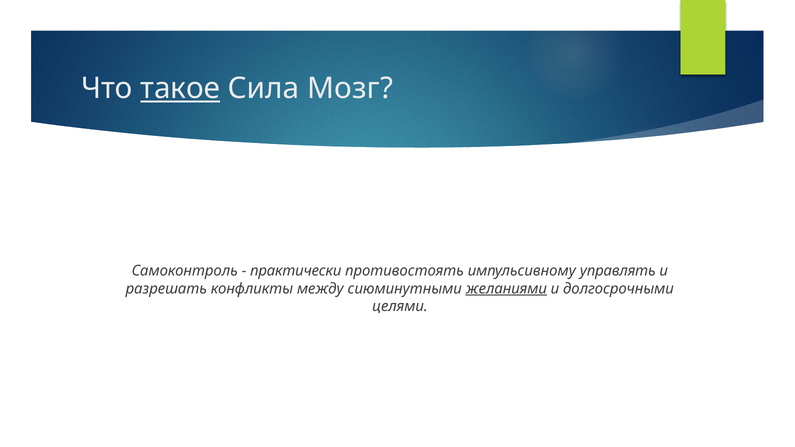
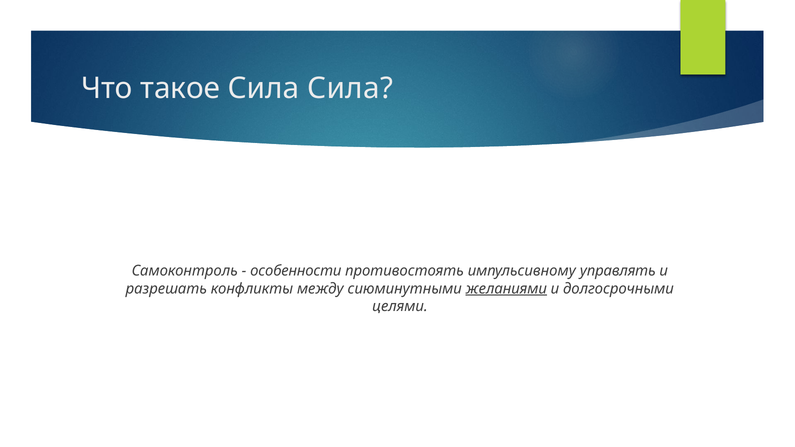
такое underline: present -> none
Сила Мозг: Мозг -> Сила
практически: практически -> особенности
